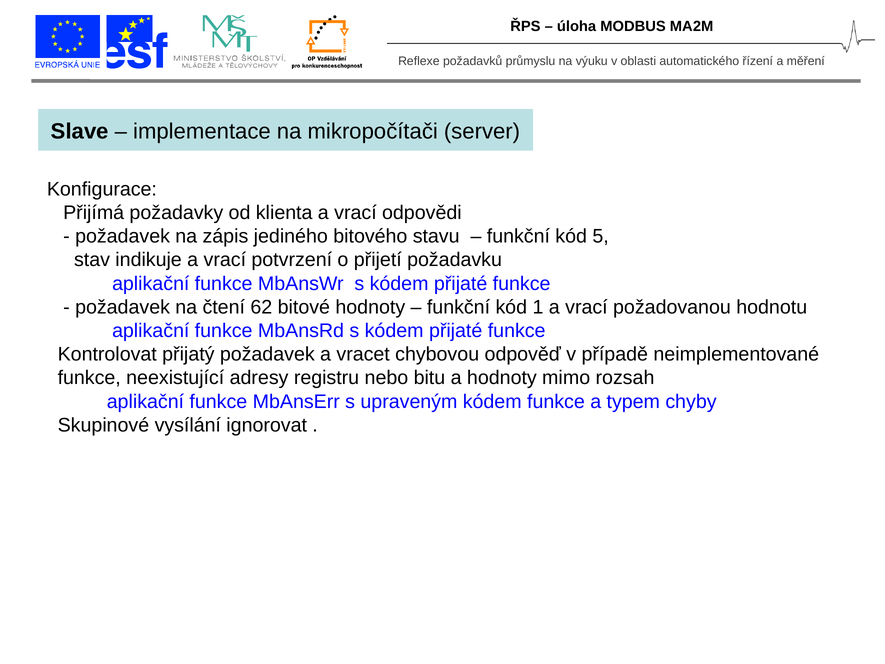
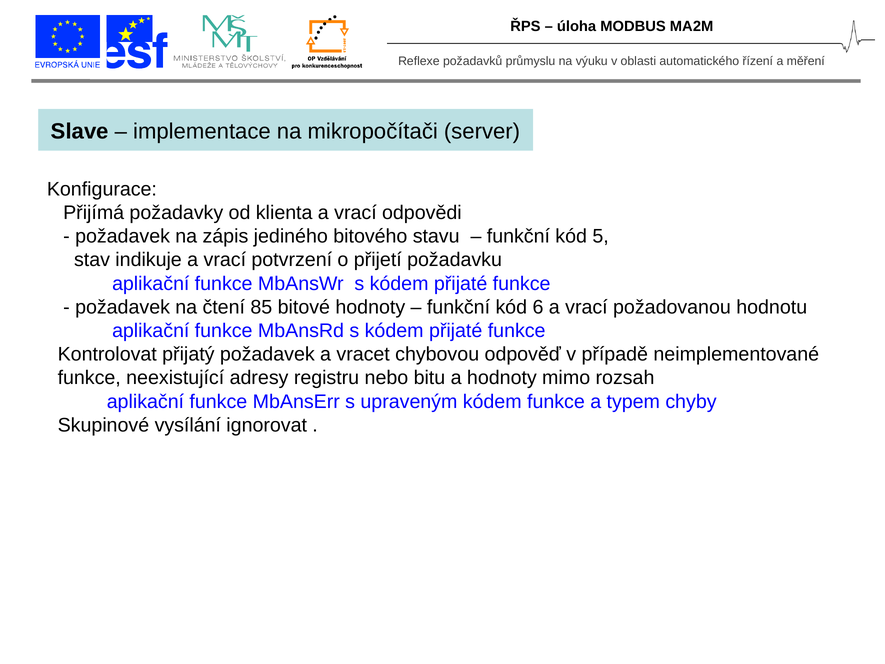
62: 62 -> 85
1: 1 -> 6
